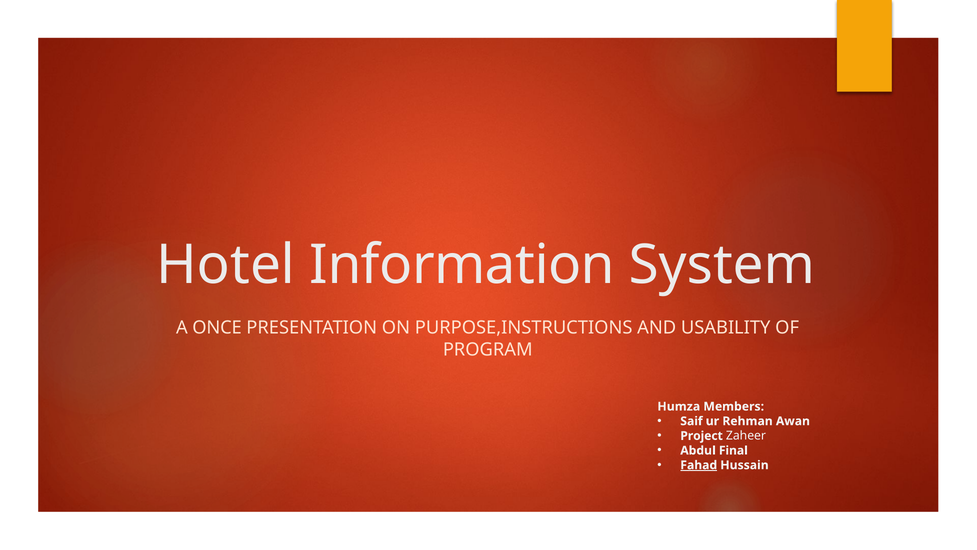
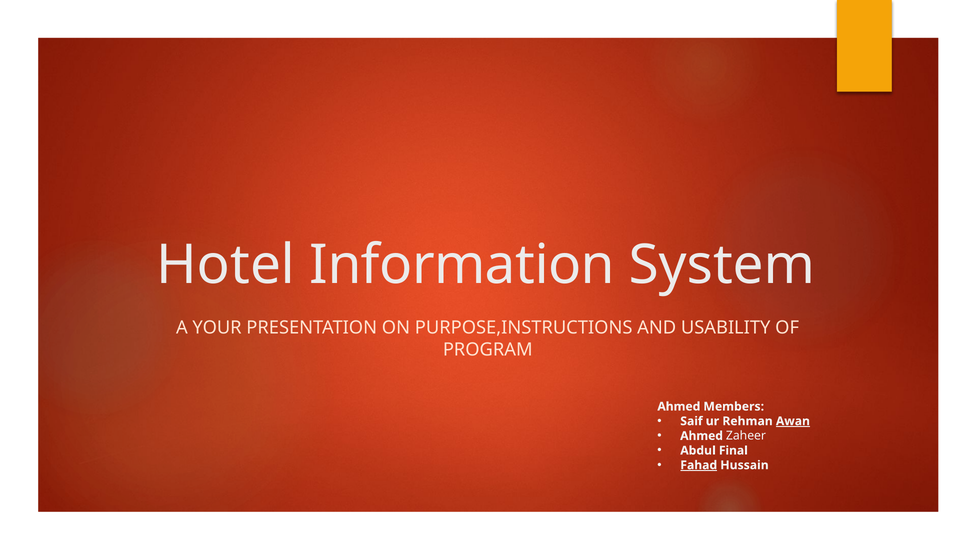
ONCE: ONCE -> YOUR
Humza at (679, 406): Humza -> Ahmed
Awan underline: none -> present
Project at (702, 436): Project -> Ahmed
